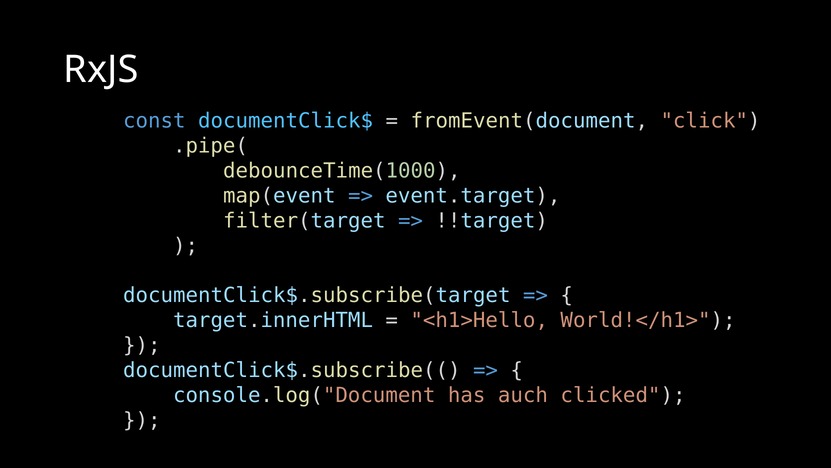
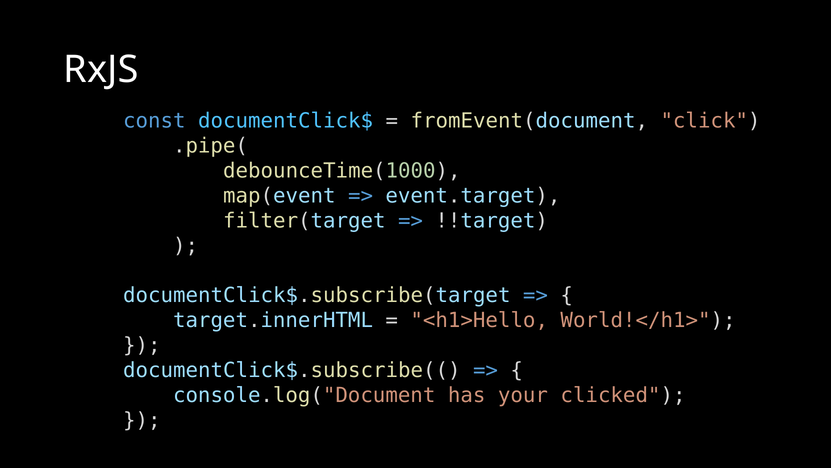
auch: auch -> your
